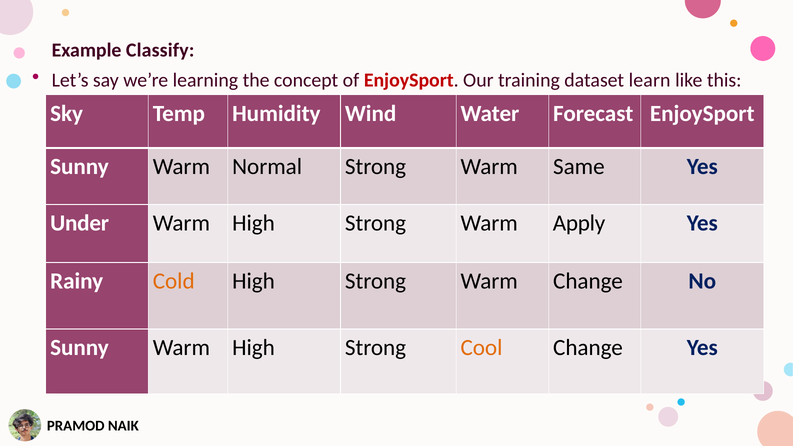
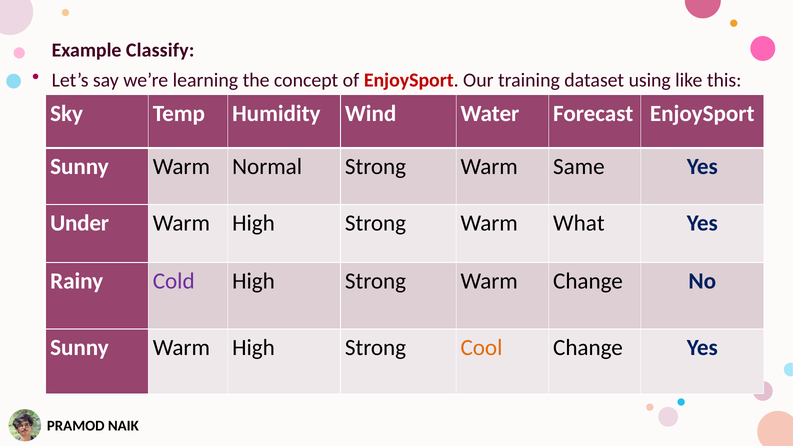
learn: learn -> using
Apply: Apply -> What
Cold colour: orange -> purple
